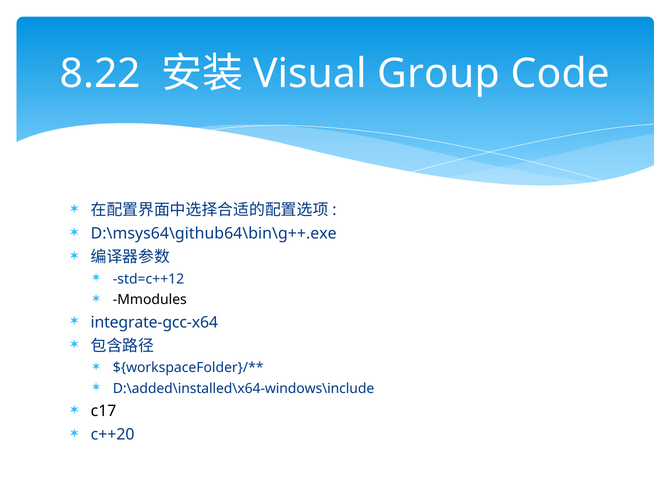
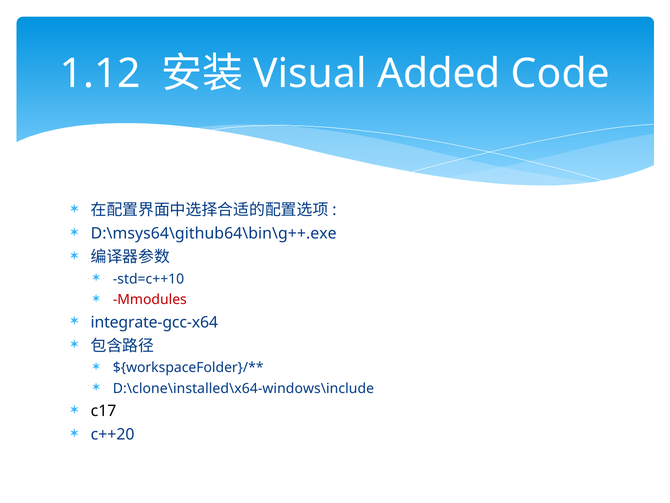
8.22: 8.22 -> 1.12
Group: Group -> Added
std=c++12: std=c++12 -> std=c++10
Mmodules colour: black -> red
D:\added\installed\x64-windows\include: D:\added\installed\x64-windows\include -> D:\clone\installed\x64-windows\include
